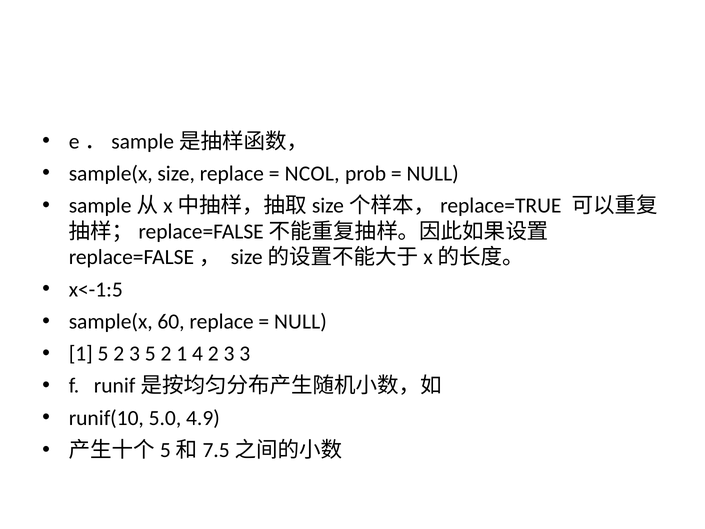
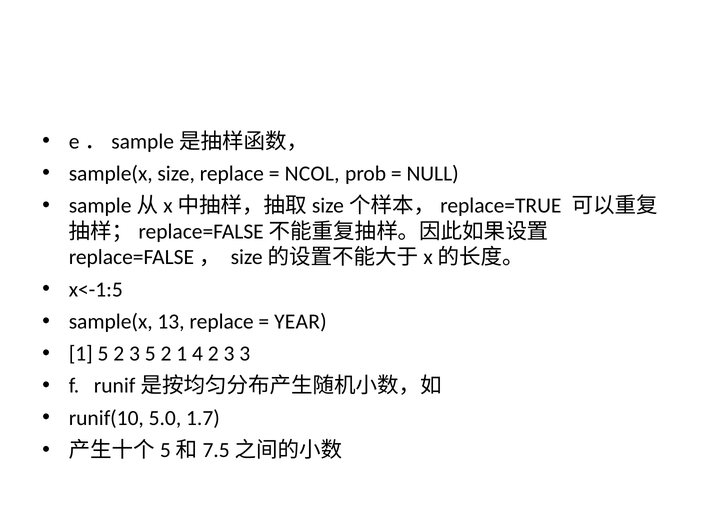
60: 60 -> 13
NULL at (300, 321): NULL -> YEAR
4.9: 4.9 -> 1.7
